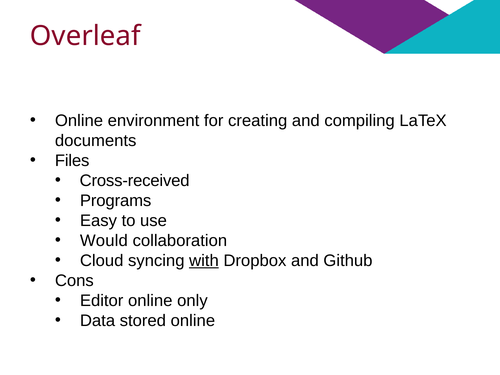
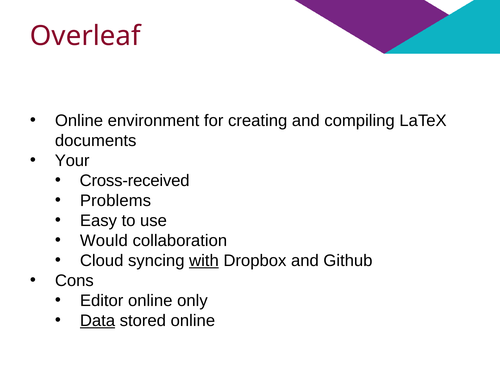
Files: Files -> Your
Programs: Programs -> Problems
Data underline: none -> present
